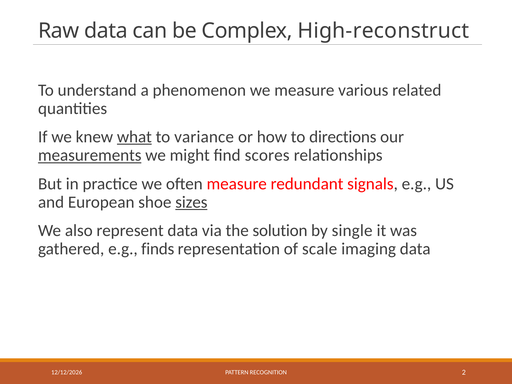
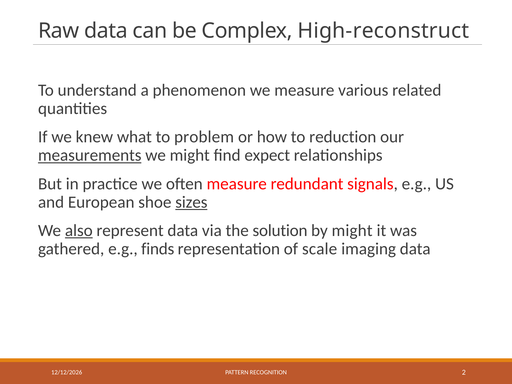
what underline: present -> none
variance: variance -> problem
directions: directions -> reduction
scores: scores -> expect
also underline: none -> present
by single: single -> might
